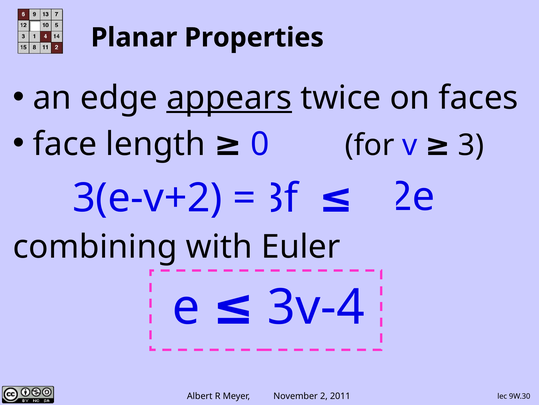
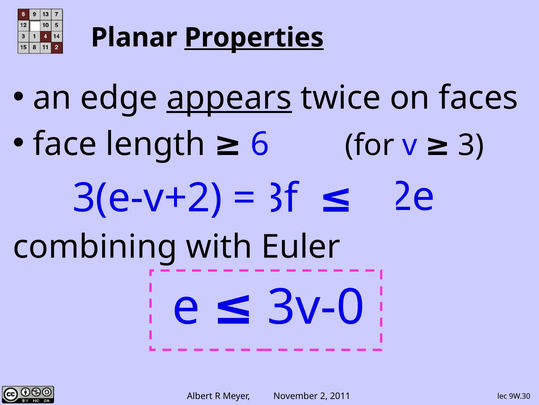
Properties underline: none -> present
0: 0 -> 6
3v-4: 3v-4 -> 3v-0
